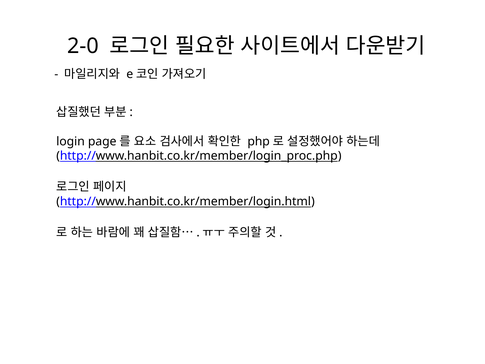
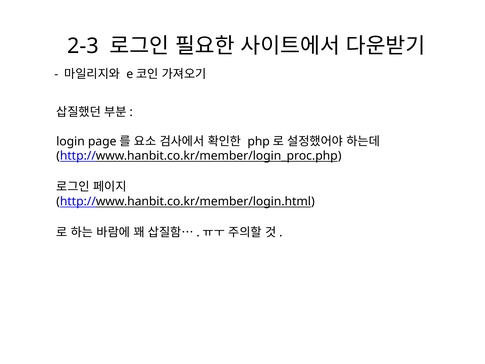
2-0: 2-0 -> 2-3
